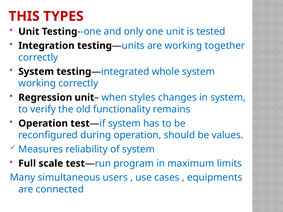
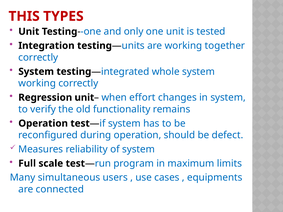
styles: styles -> effort
values: values -> defect
